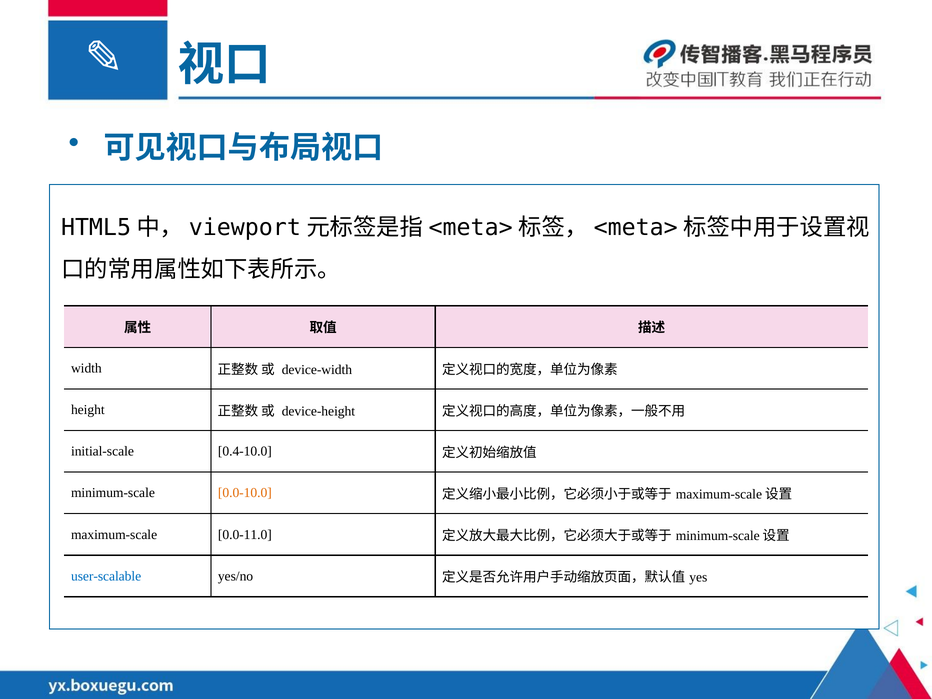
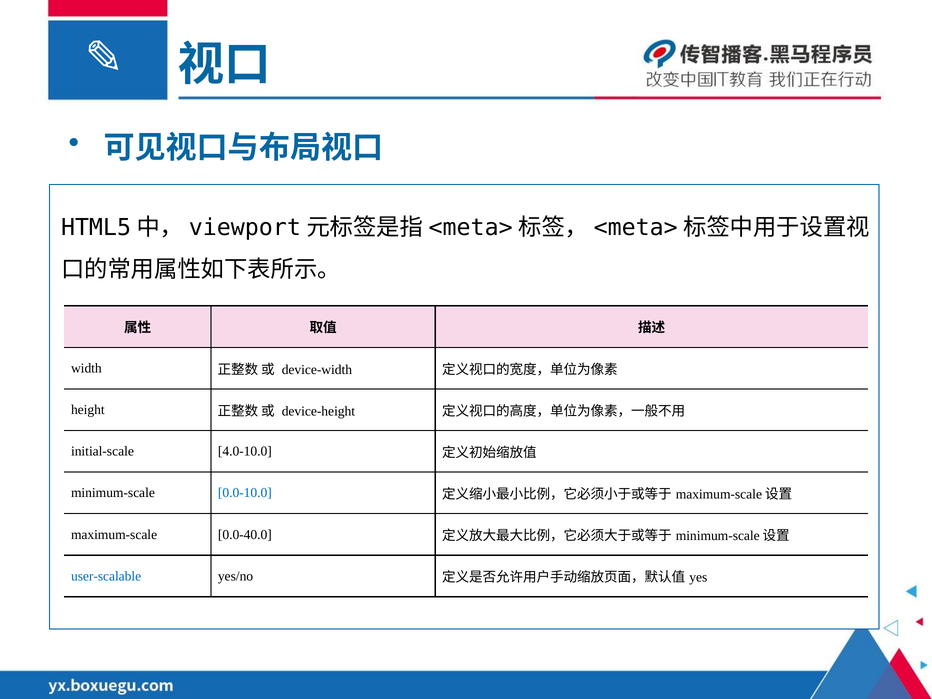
0.4-10.0: 0.4-10.0 -> 4.0-10.0
0.0-10.0 colour: orange -> blue
0.0-11.0: 0.0-11.0 -> 0.0-40.0
